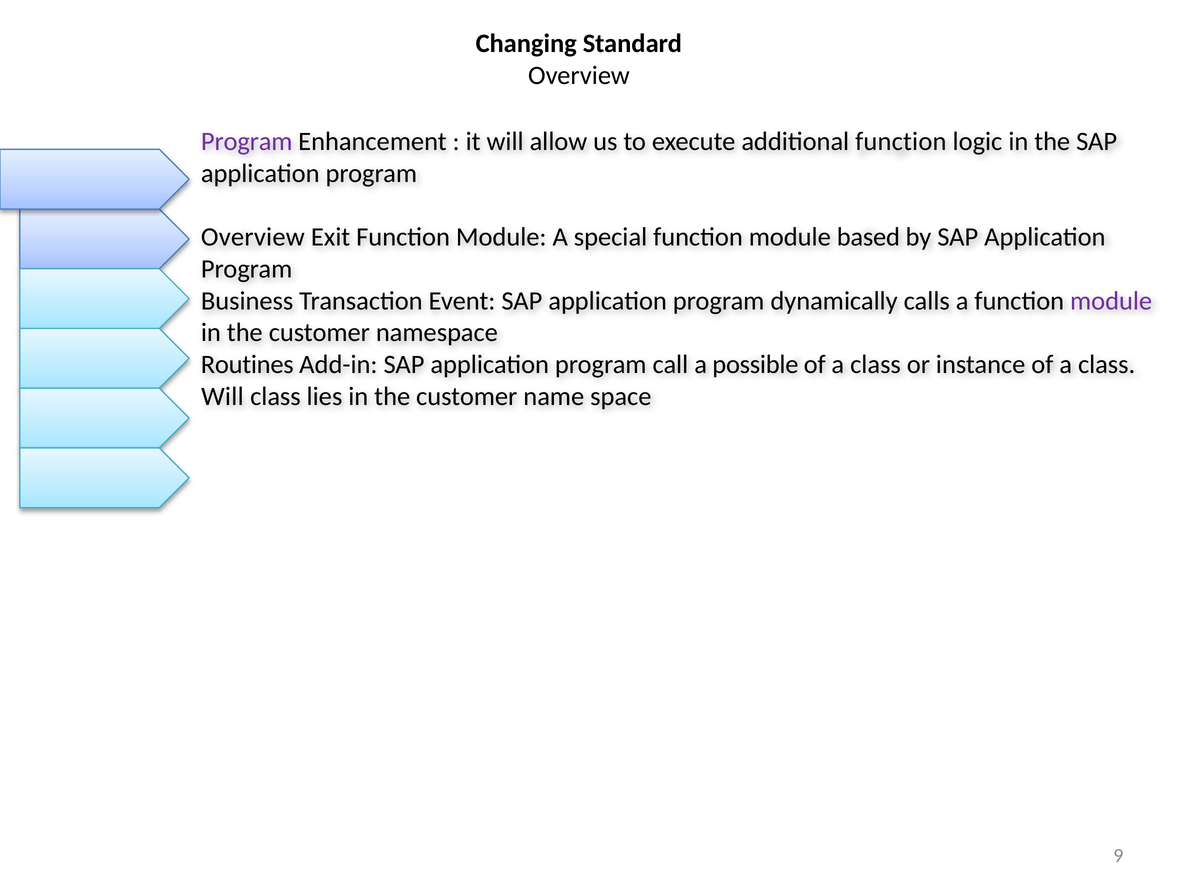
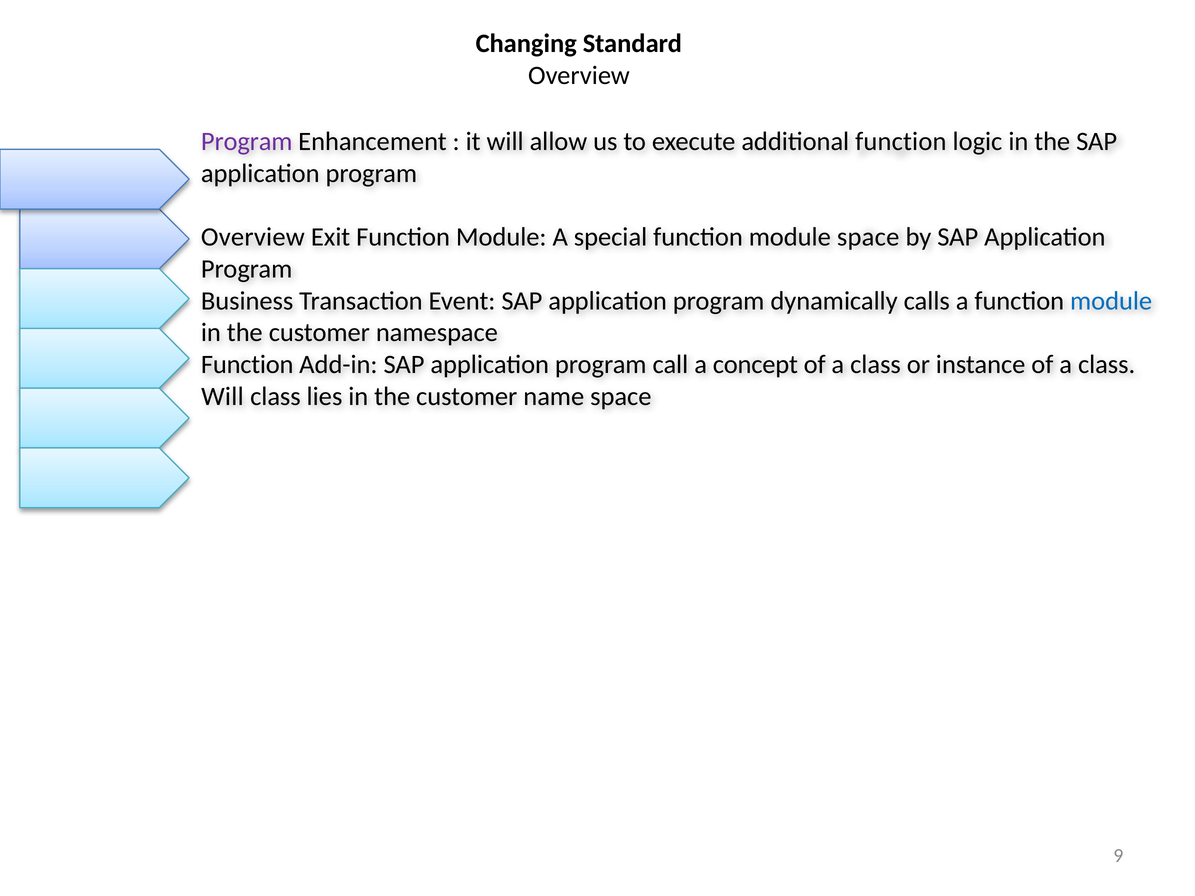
module based: based -> space
module at (1111, 301) colour: purple -> blue
Routines at (247, 365): Routines -> Function
possible: possible -> concept
